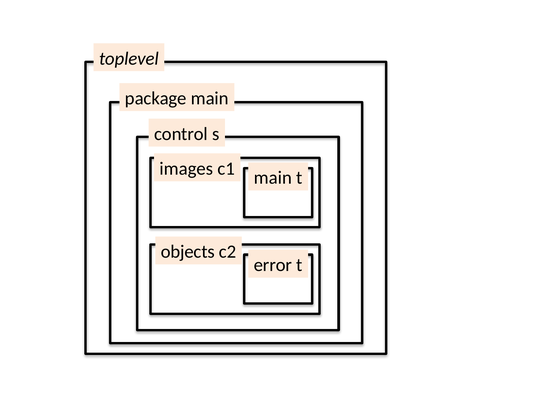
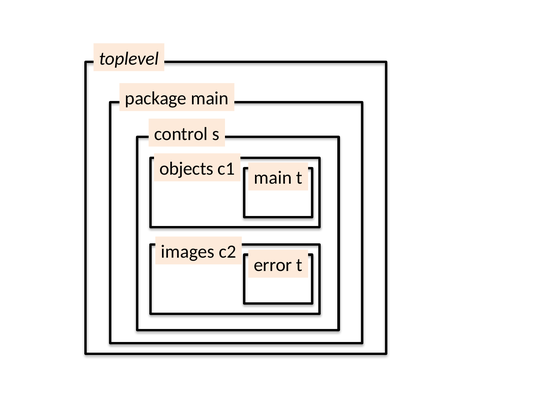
images: images -> objects
objects: objects -> images
